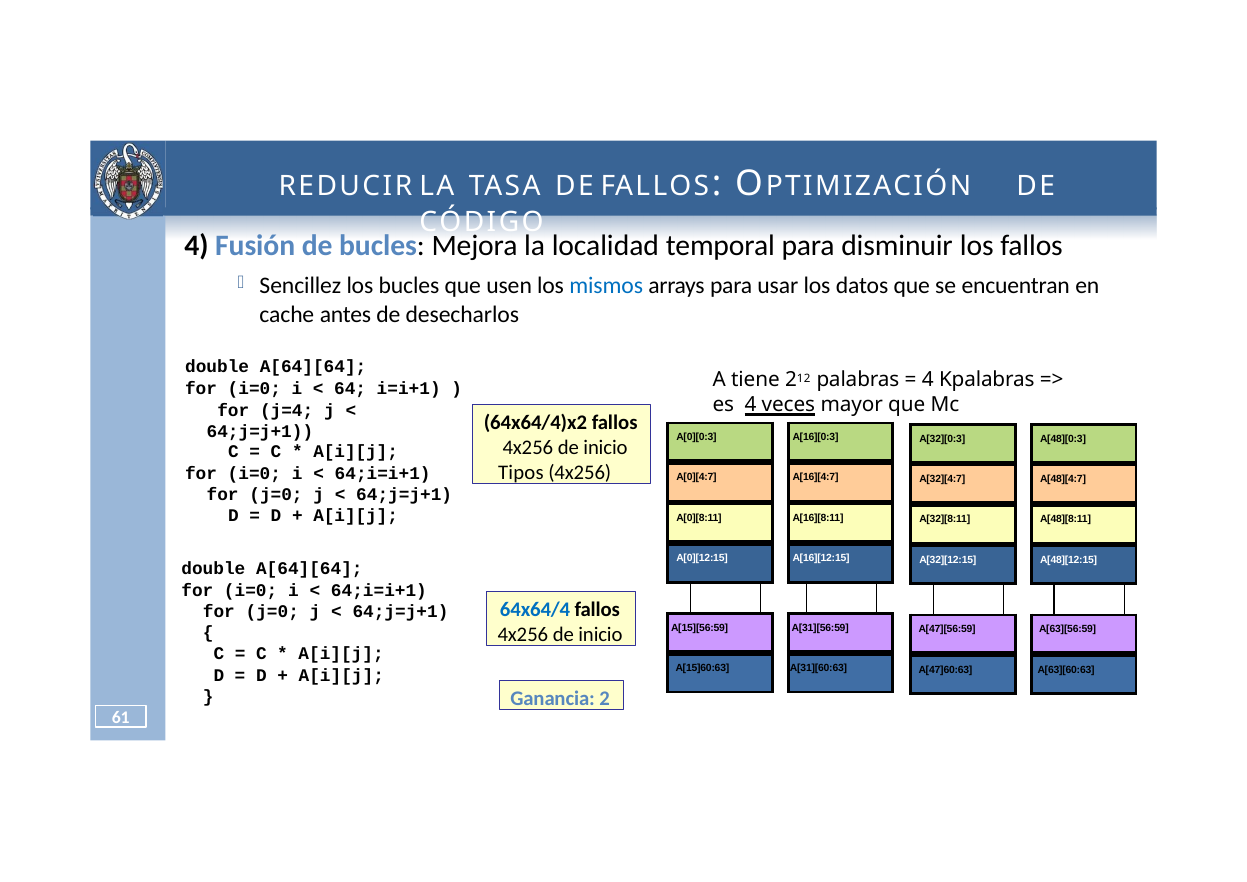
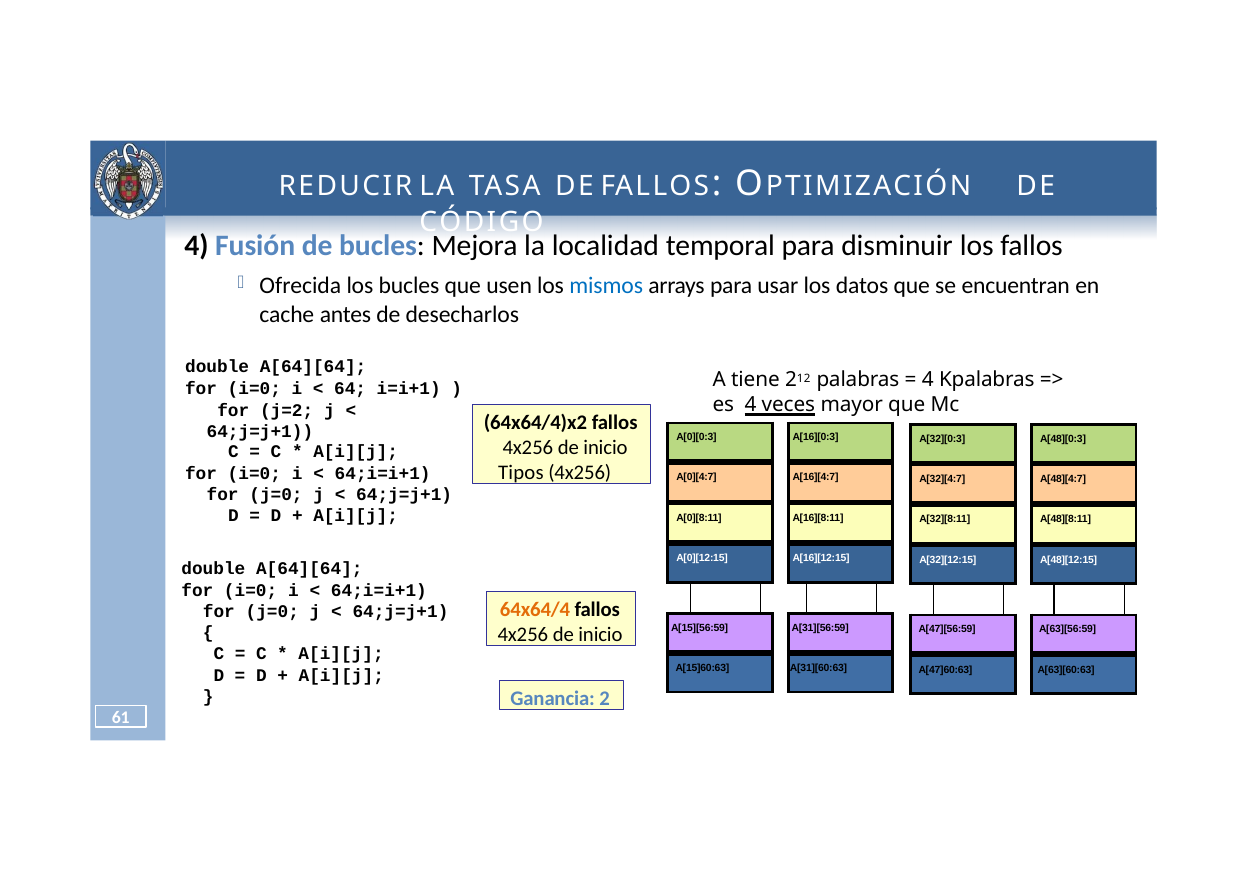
Sencillez: Sencillez -> Ofrecida
j=4: j=4 -> j=2
64x64/4 colour: blue -> orange
